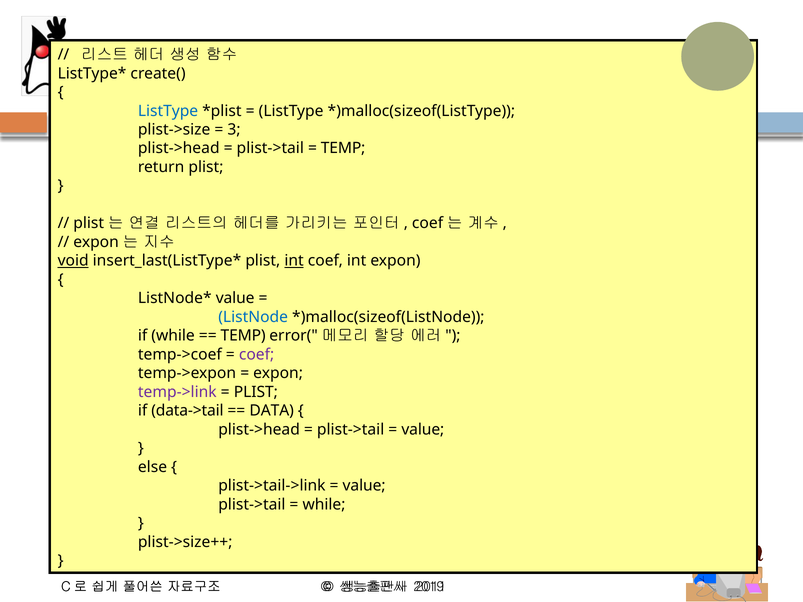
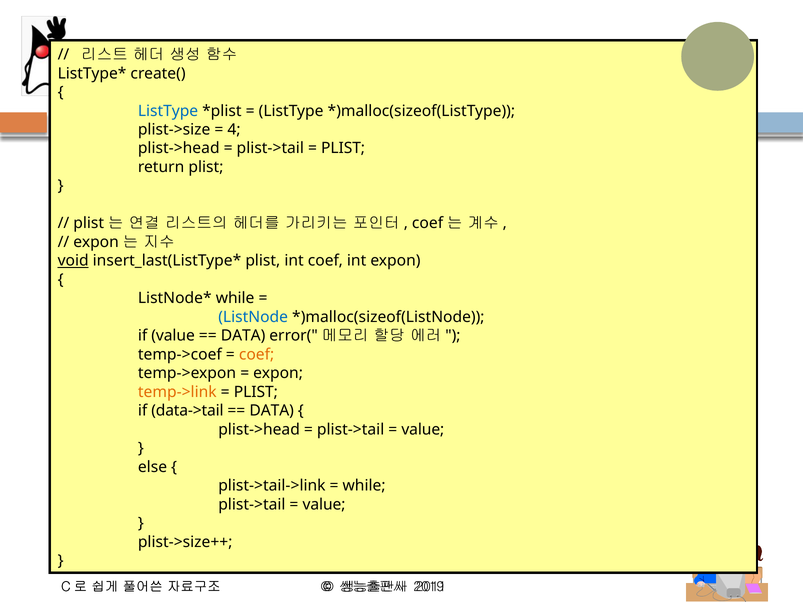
3: 3 -> 4
TEMP at (343, 148): TEMP -> PLIST
int at (294, 261) underline: present -> none
value at (235, 298): value -> while
if while: while -> value
TEMP at (243, 336): TEMP -> DATA
coef at (257, 355) colour: purple -> orange
temp->link colour: purple -> orange
value at (364, 486): value -> while
while at (324, 505): while -> value
